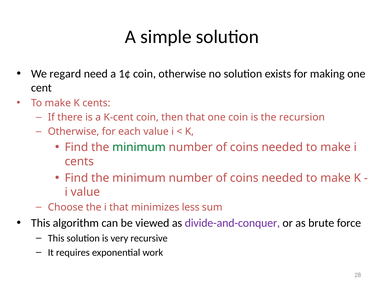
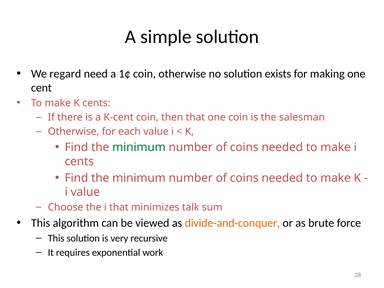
recursion: recursion -> salesman
less: less -> talk
divide-and-conquer colour: purple -> orange
